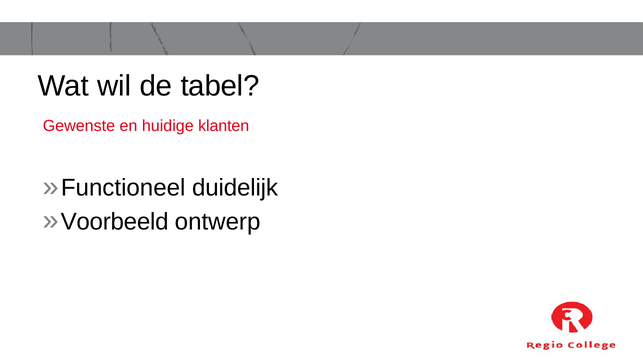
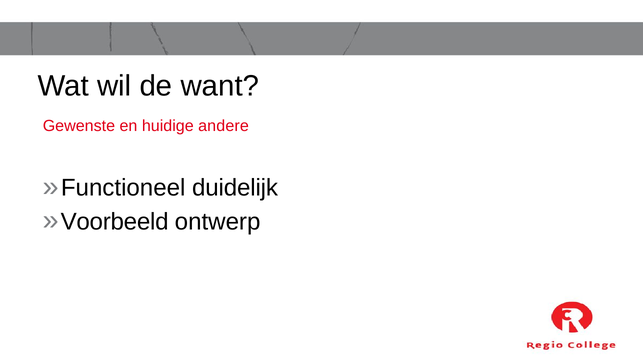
tabel: tabel -> want
klanten: klanten -> andere
